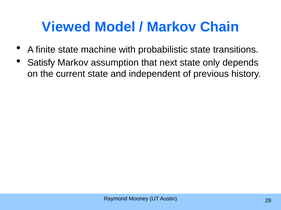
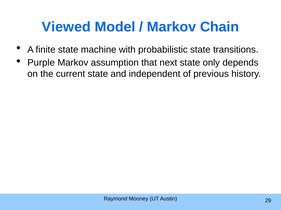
Satisfy: Satisfy -> Purple
